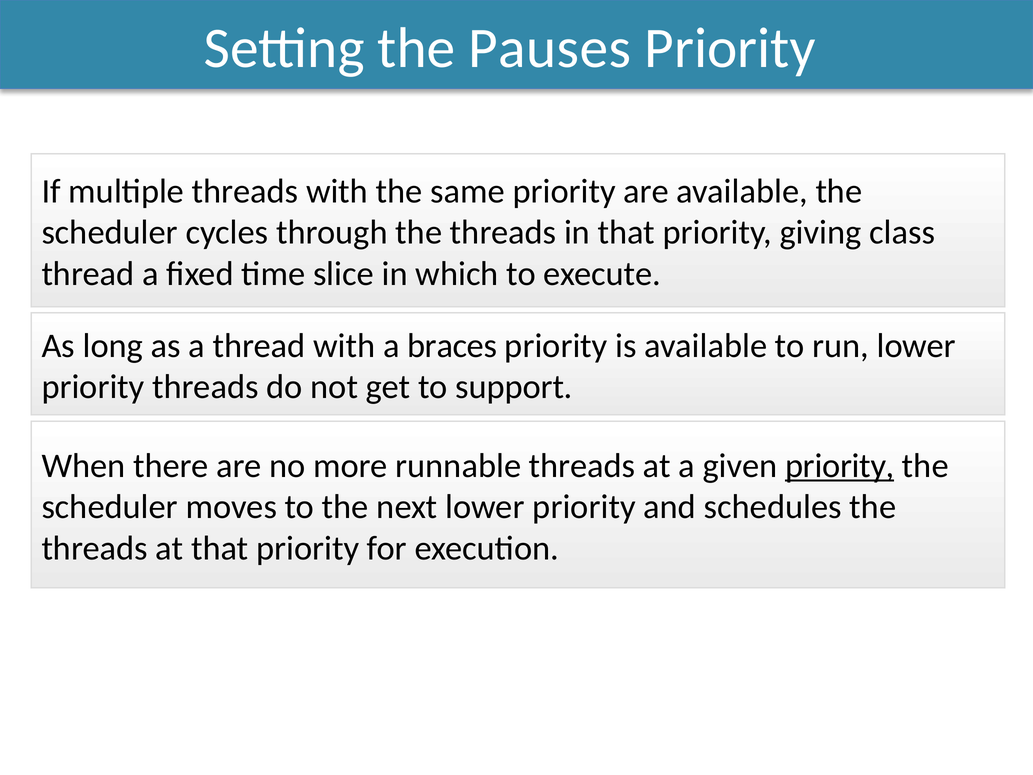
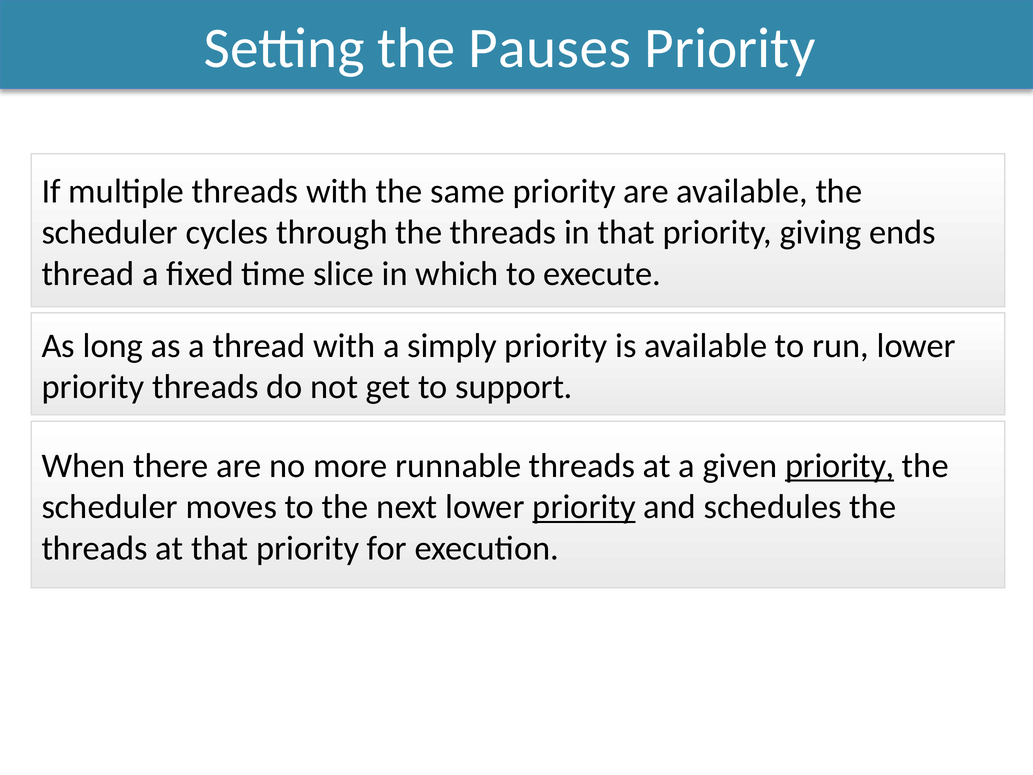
class: class -> ends
braces: braces -> simply
priority at (584, 507) underline: none -> present
